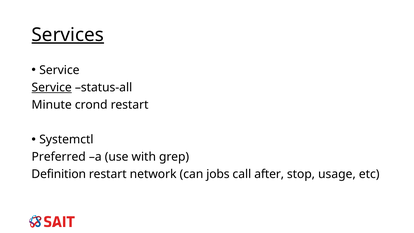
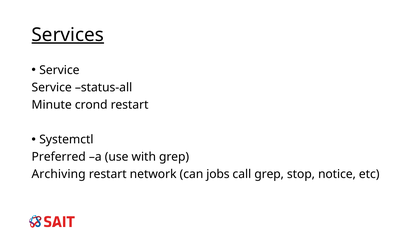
Service at (52, 87) underline: present -> none
Definition: Definition -> Archiving
call after: after -> grep
usage: usage -> notice
